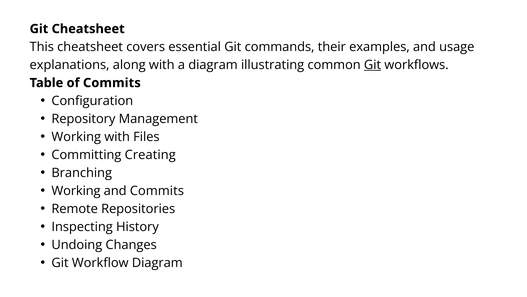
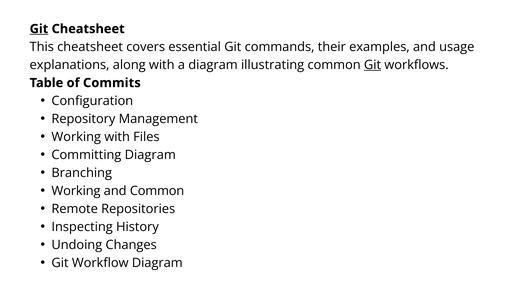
Git at (39, 29) underline: none -> present
Committing Creating: Creating -> Diagram
and Commits: Commits -> Common
